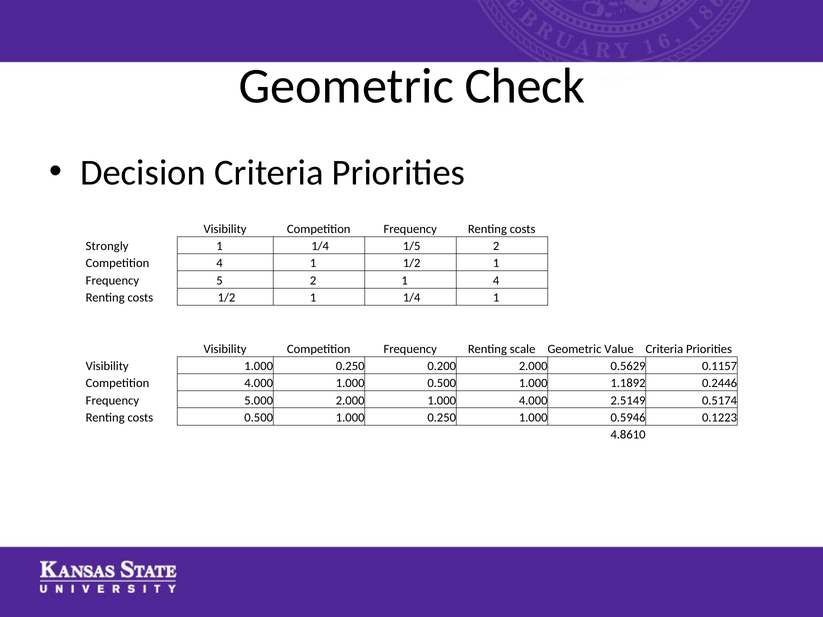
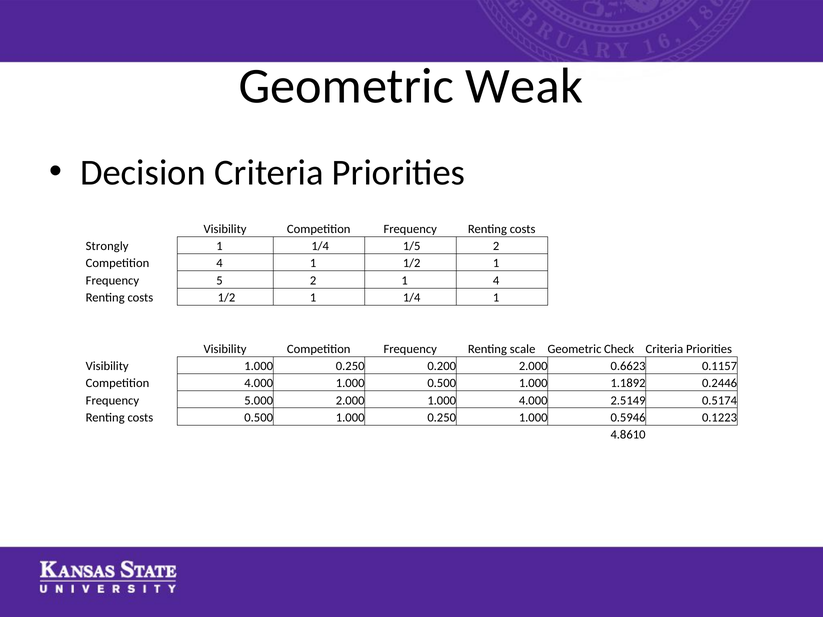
Check: Check -> Weak
Value: Value -> Check
0.5629: 0.5629 -> 0.6623
